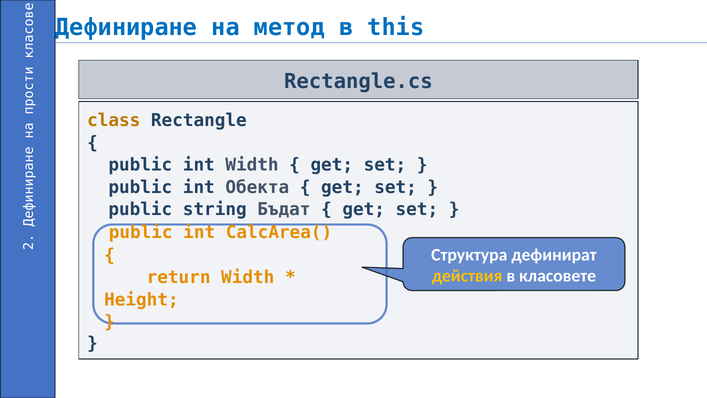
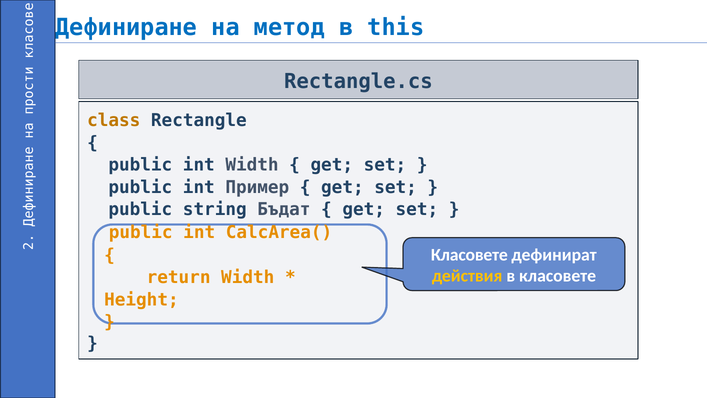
Обекта: Обекта -> Пример
Структура at (469, 255): Структура -> Класовете
